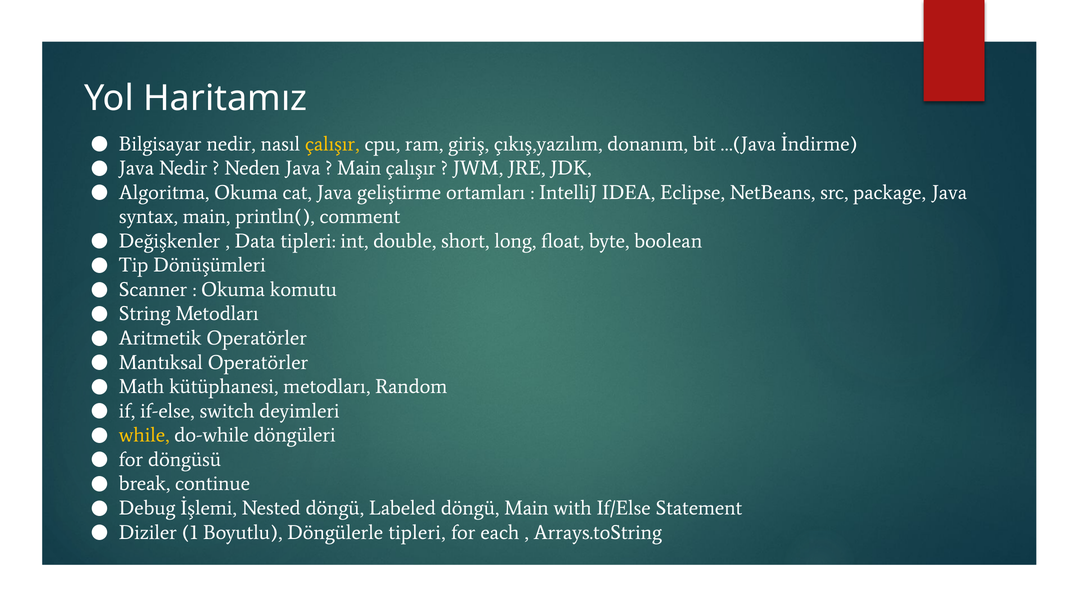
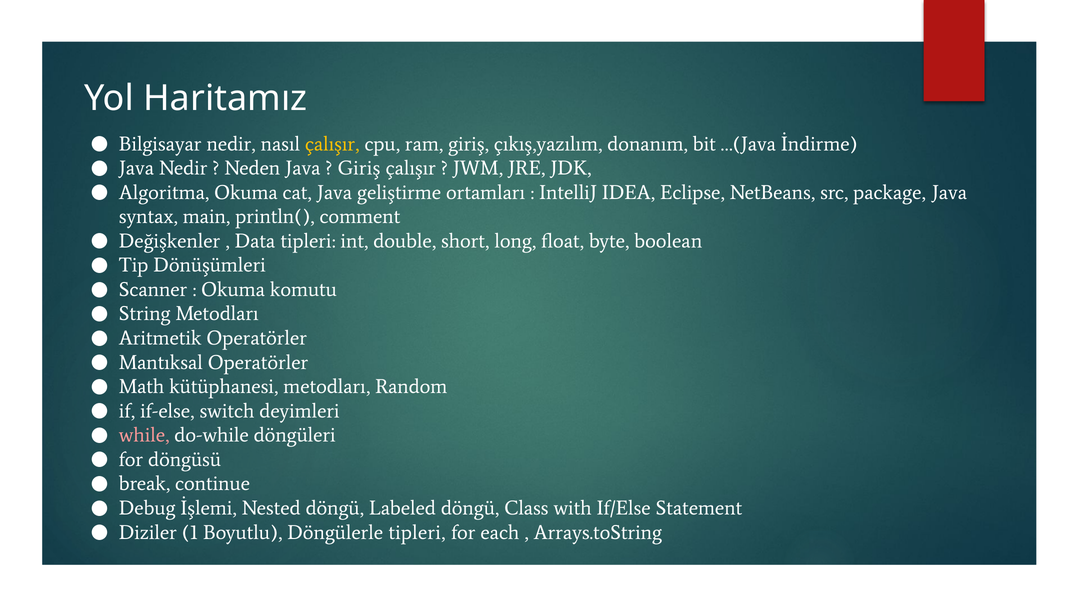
Main at (359, 168): Main -> Giriş
while colour: yellow -> pink
döngü Main: Main -> Class
